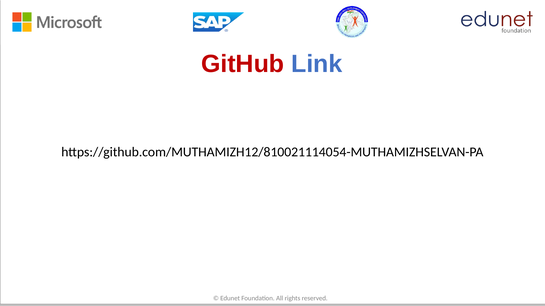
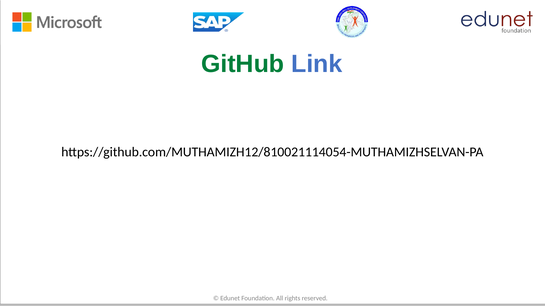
GitHub colour: red -> green
